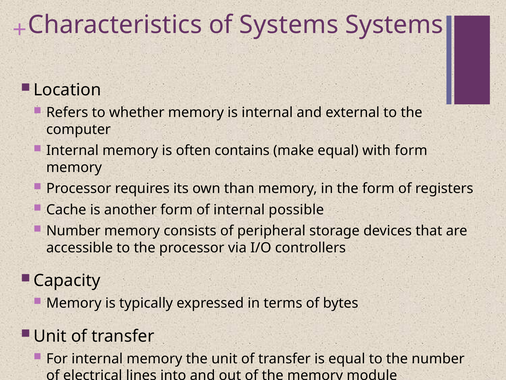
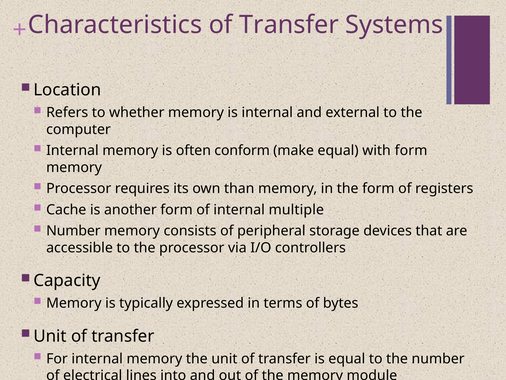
Systems at (289, 25): Systems -> Transfer
contains: contains -> conform
possible: possible -> multiple
